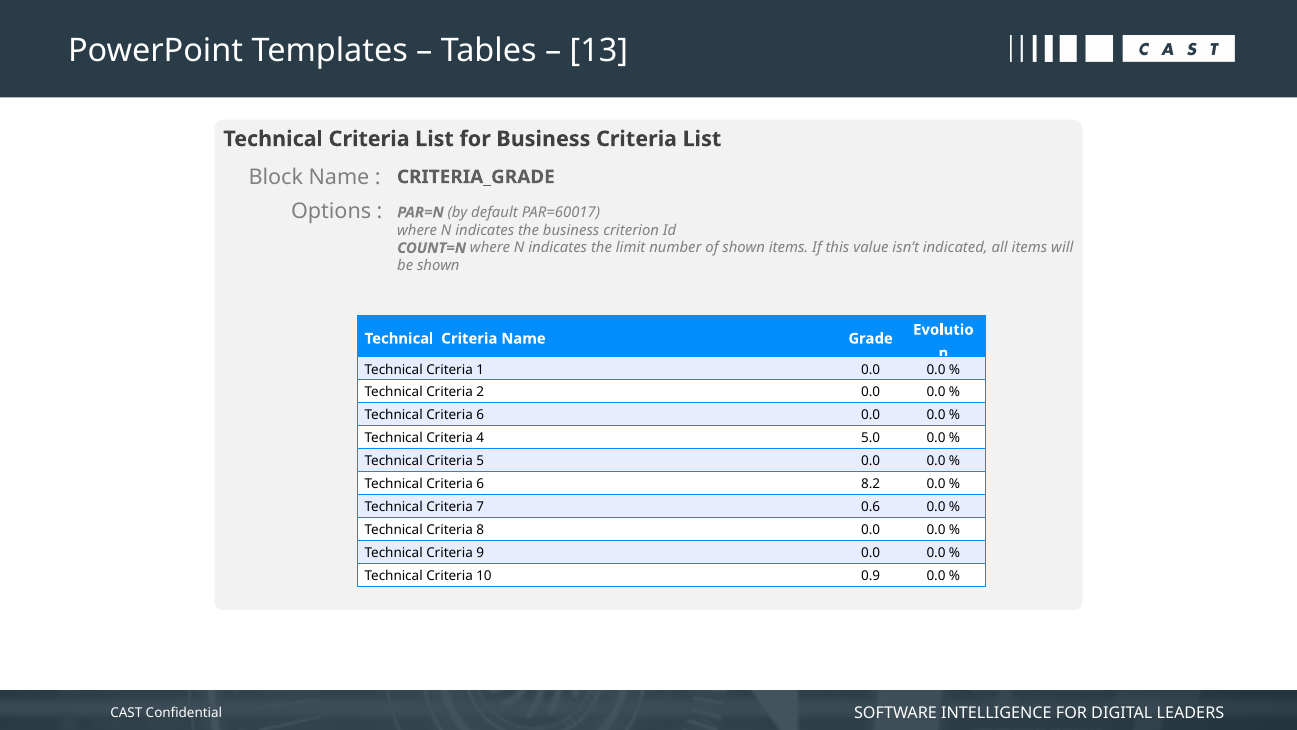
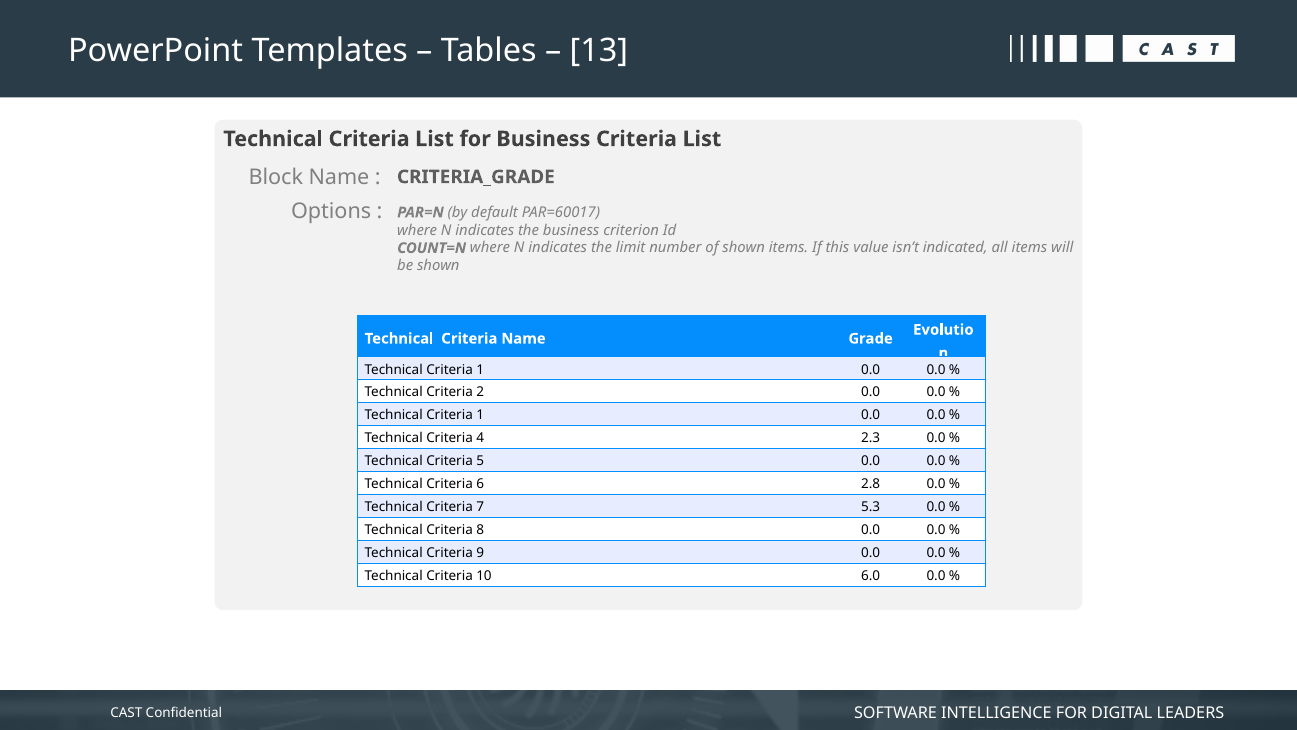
6 at (480, 415): 6 -> 1
5.0: 5.0 -> 2.3
8.2: 8.2 -> 2.8
0.6: 0.6 -> 5.3
0.9: 0.9 -> 6.0
